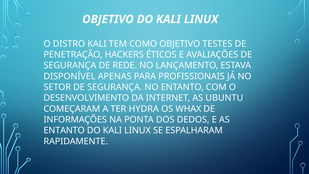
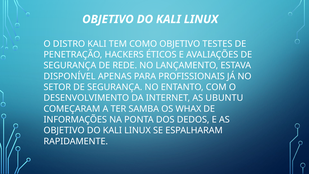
HYDRA: HYDRA -> SAMBA
ENTANTO at (64, 130): ENTANTO -> OBJETIVO
